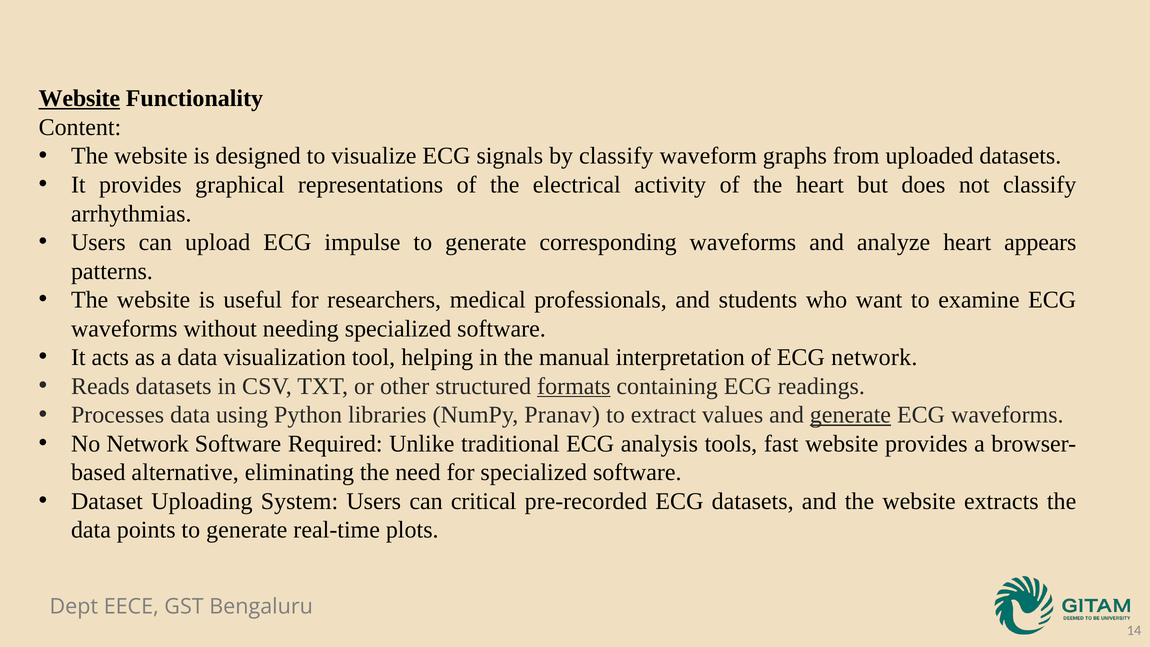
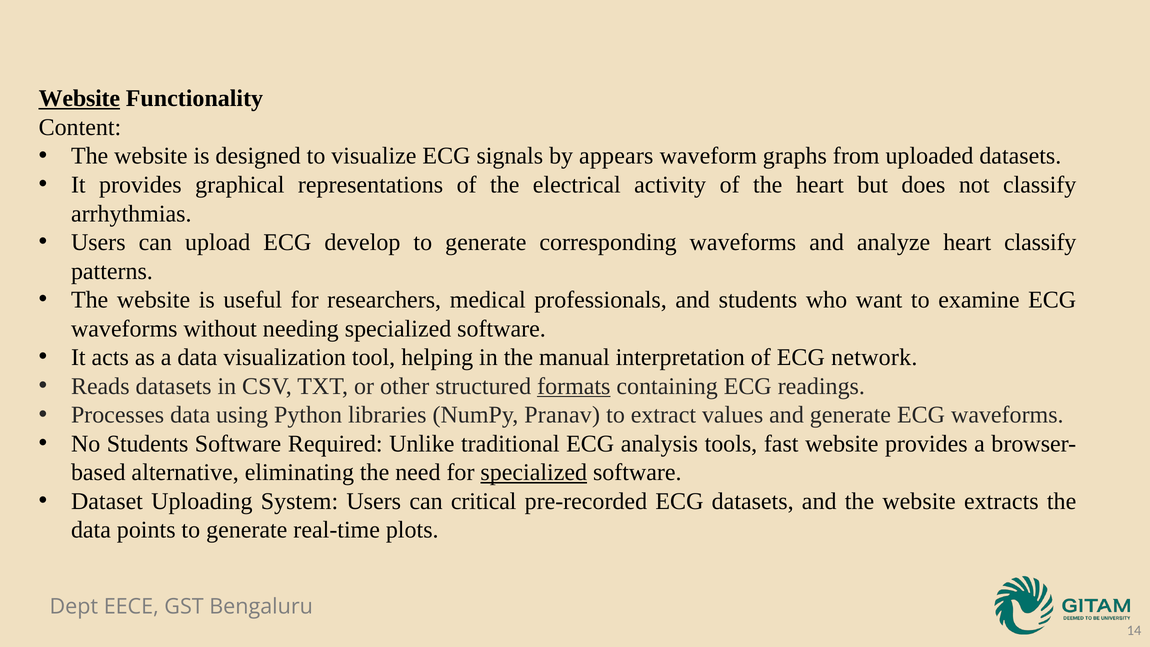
by classify: classify -> appears
impulse: impulse -> develop
heart appears: appears -> classify
generate at (850, 415) underline: present -> none
No Network: Network -> Students
specialized at (534, 472) underline: none -> present
